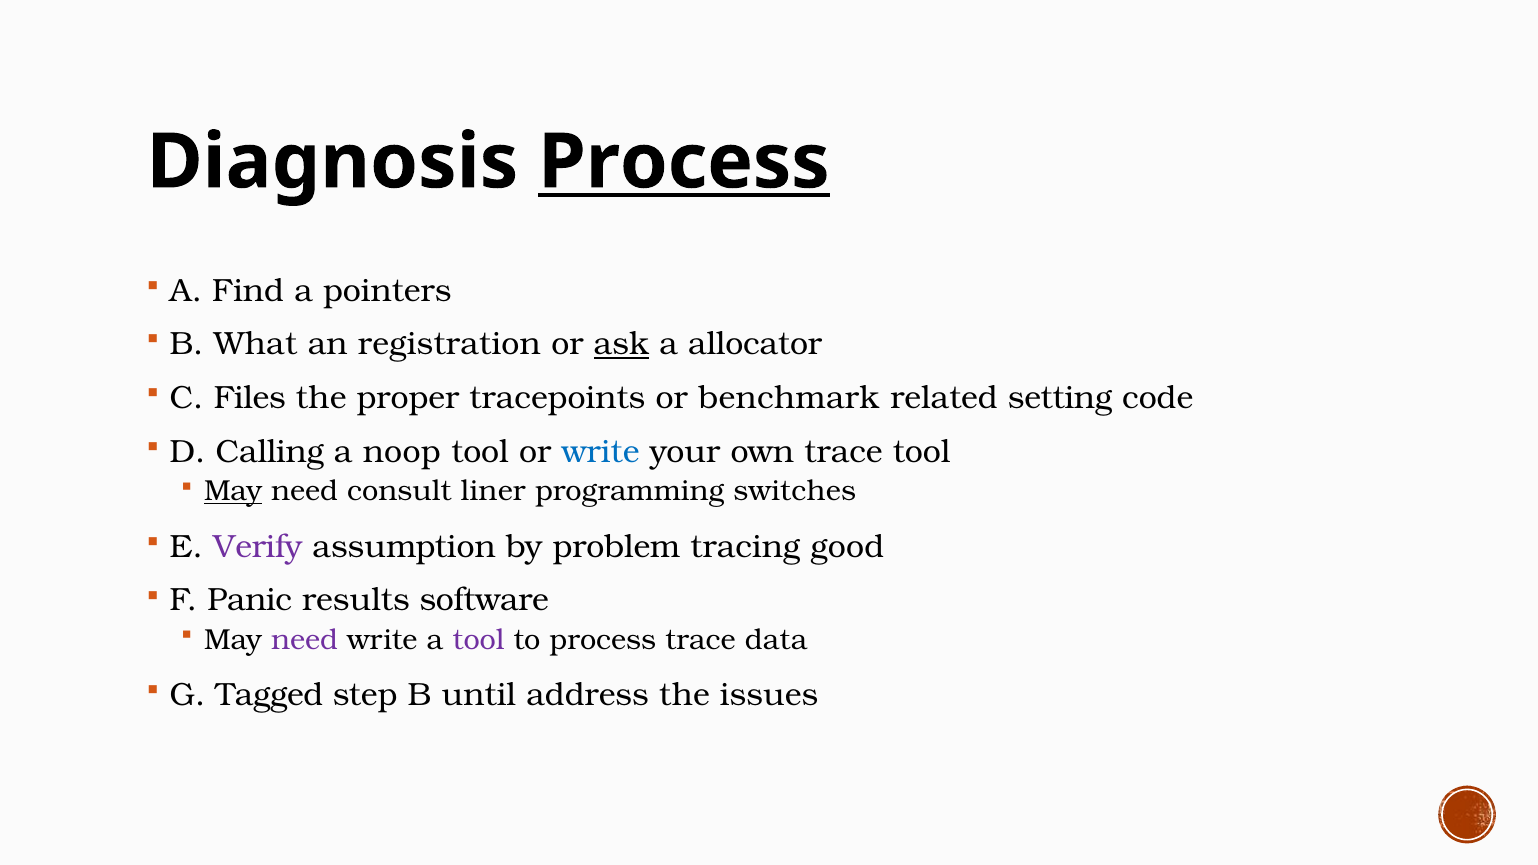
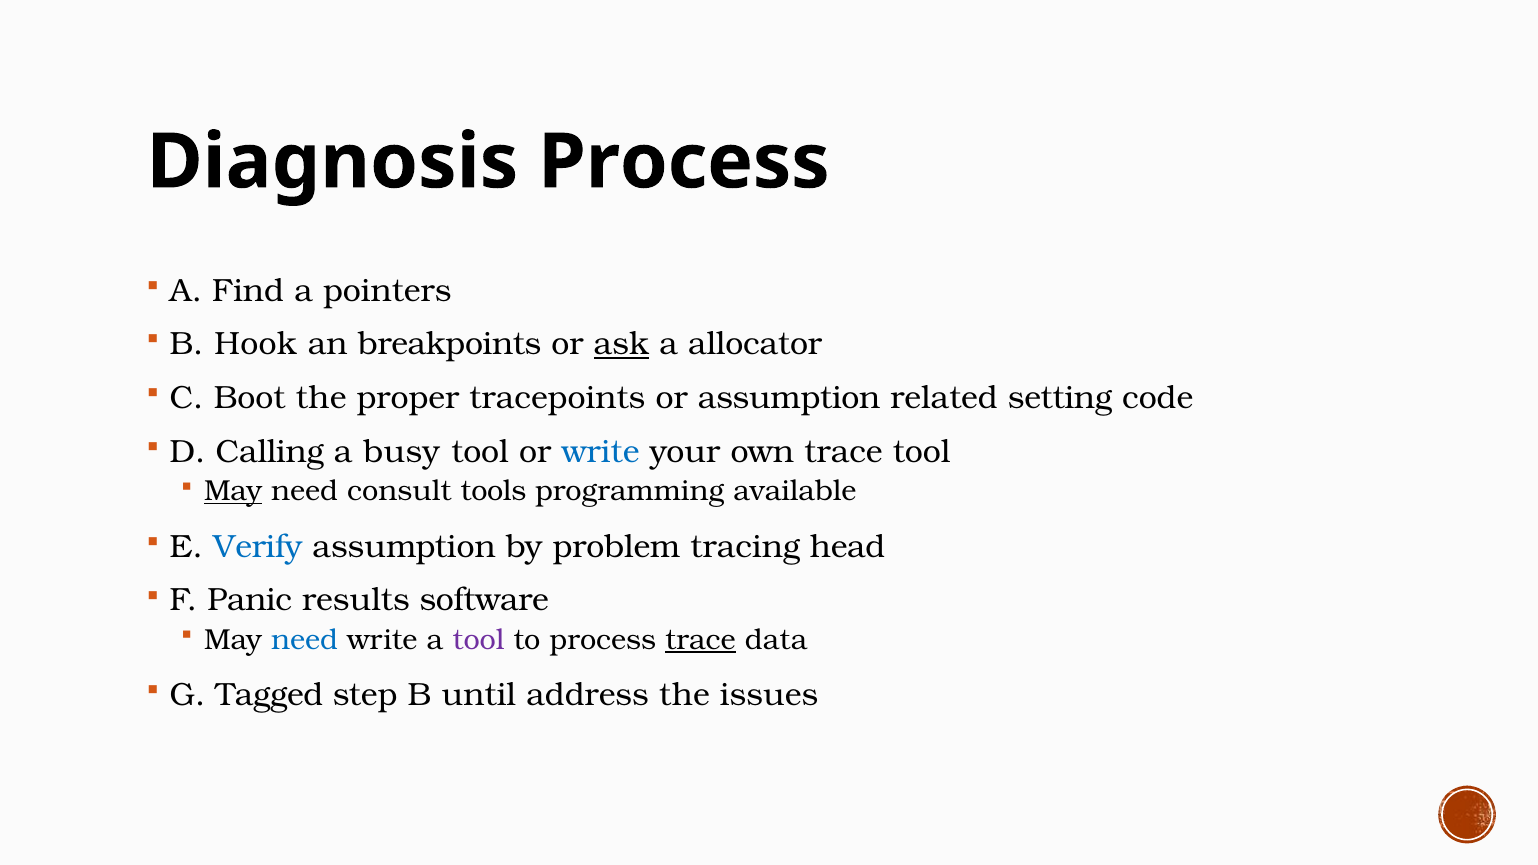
Process at (684, 162) underline: present -> none
What: What -> Hook
registration: registration -> breakpoints
Files: Files -> Boot
or benchmark: benchmark -> assumption
noop: noop -> busy
liner: liner -> tools
switches: switches -> available
Verify colour: purple -> blue
good: good -> head
need at (305, 640) colour: purple -> blue
trace at (701, 640) underline: none -> present
